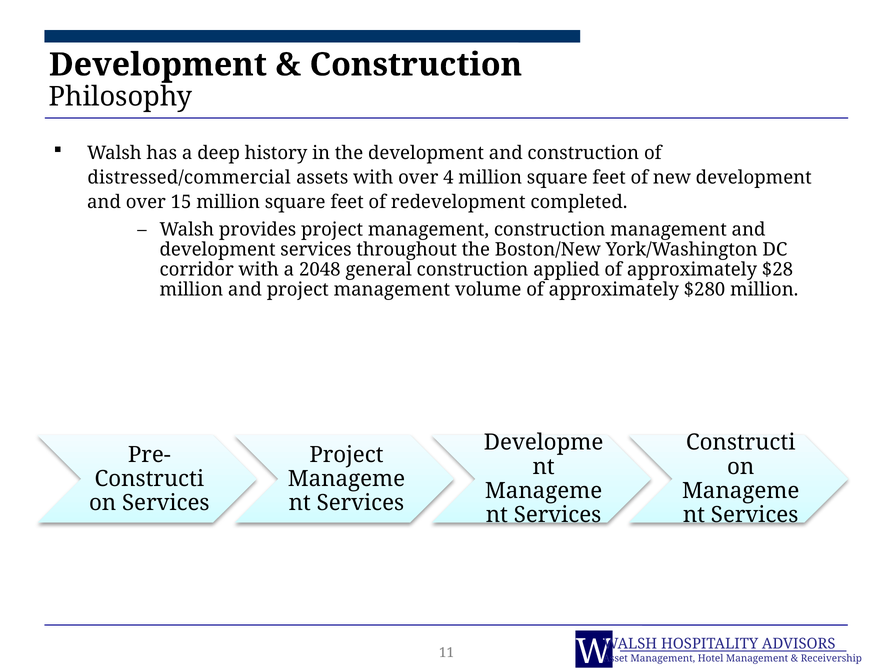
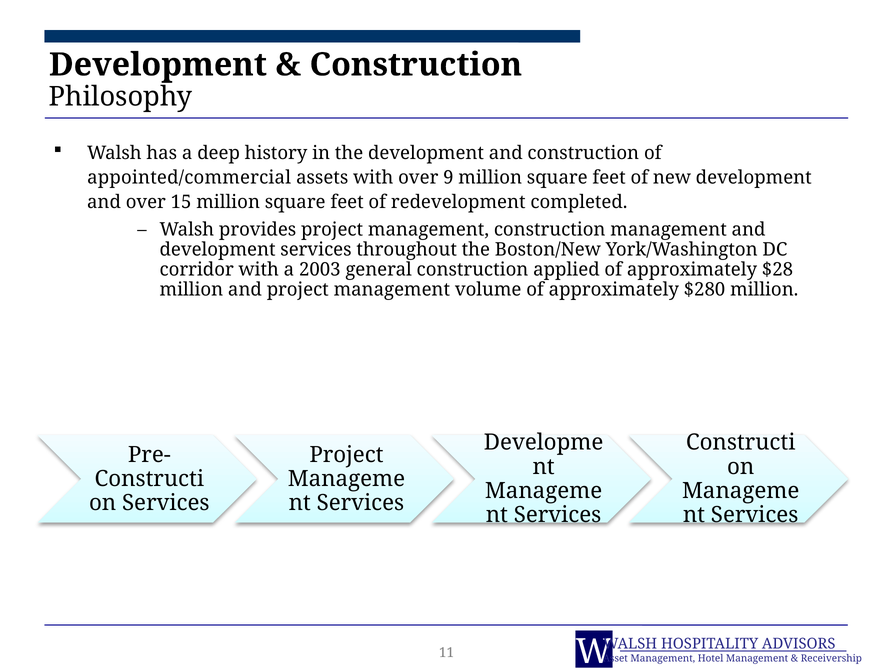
distressed/commercial: distressed/commercial -> appointed/commercial
4: 4 -> 9
2048: 2048 -> 2003
